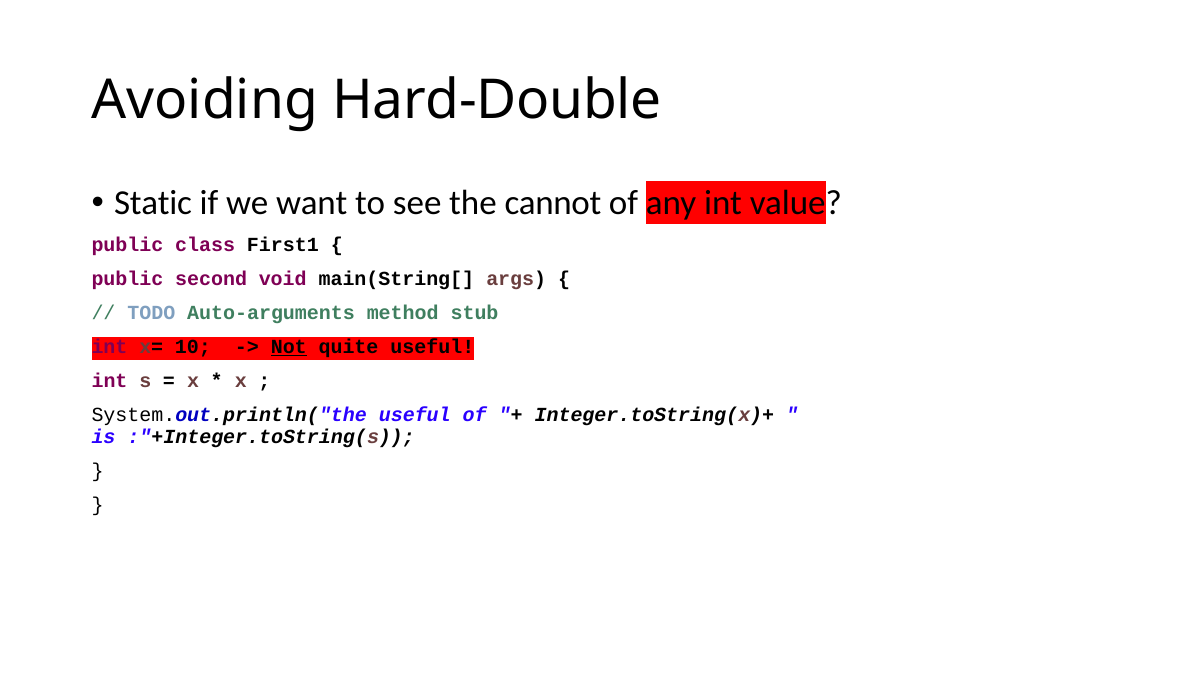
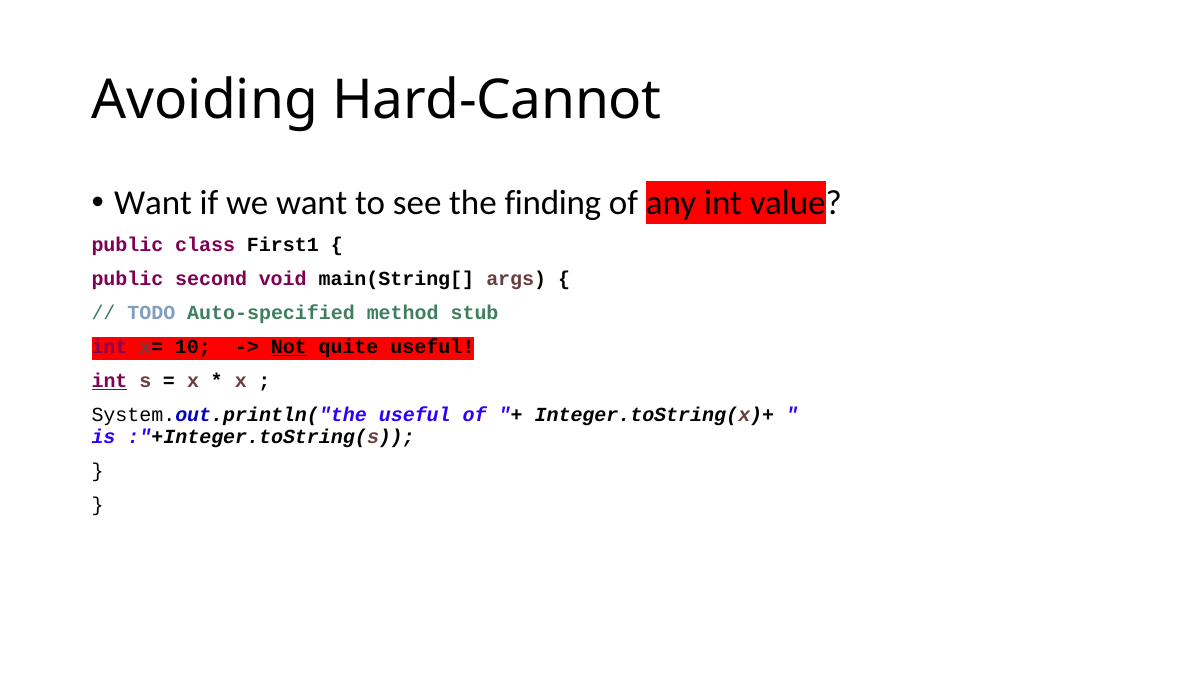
Hard-Double: Hard-Double -> Hard-Cannot
Static at (153, 203): Static -> Want
cannot: cannot -> finding
Auto-arguments: Auto-arguments -> Auto-specified
int at (110, 382) underline: none -> present
